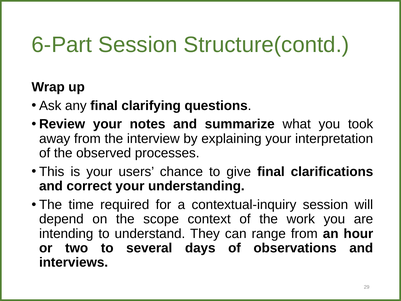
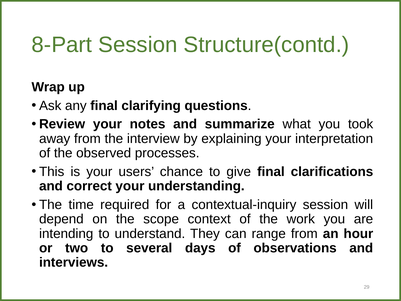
6-Part: 6-Part -> 8-Part
